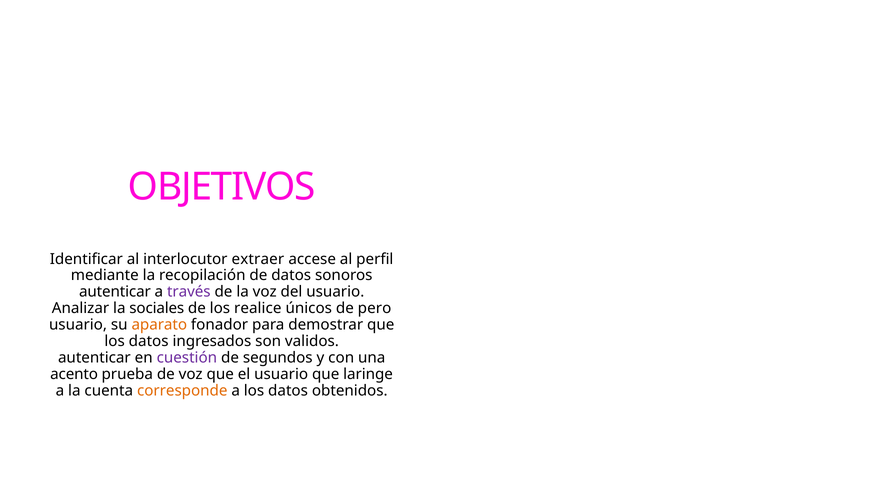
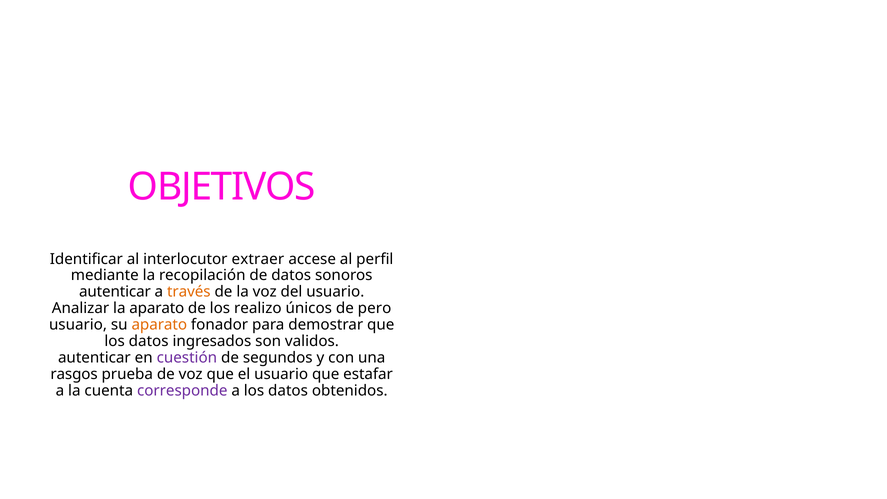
través colour: purple -> orange
la sociales: sociales -> aparato
realice: realice -> realizo
acento: acento -> rasgos
laringe: laringe -> estafar
corresponde colour: orange -> purple
